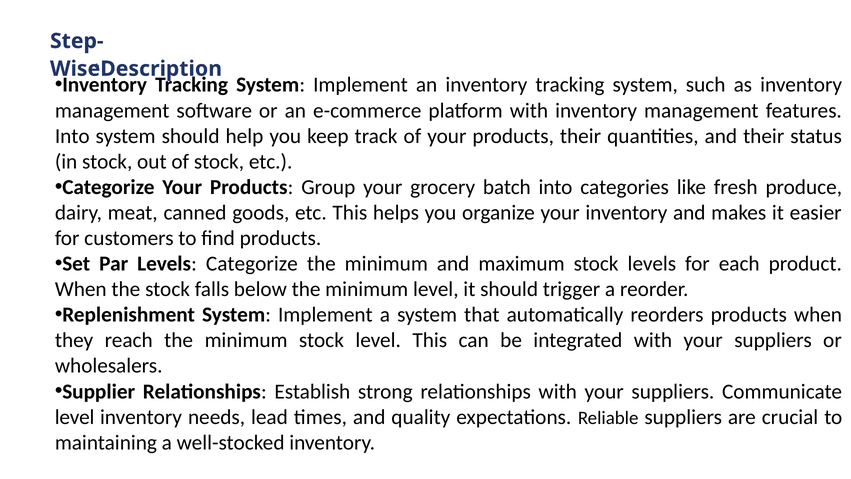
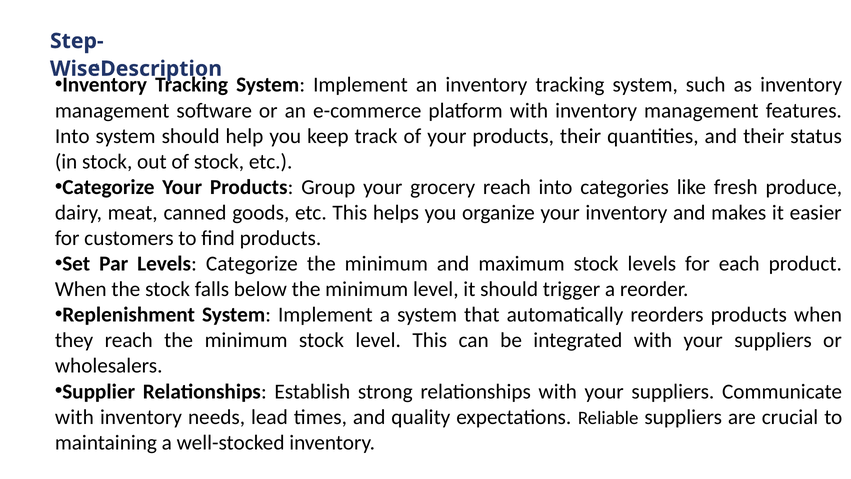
grocery batch: batch -> reach
level at (75, 417): level -> with
